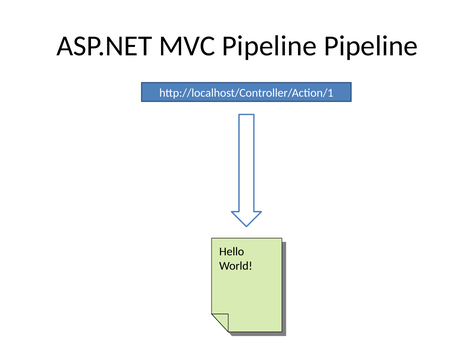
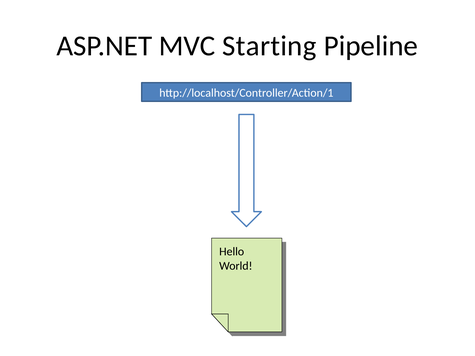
MVC Pipeline: Pipeline -> Starting
